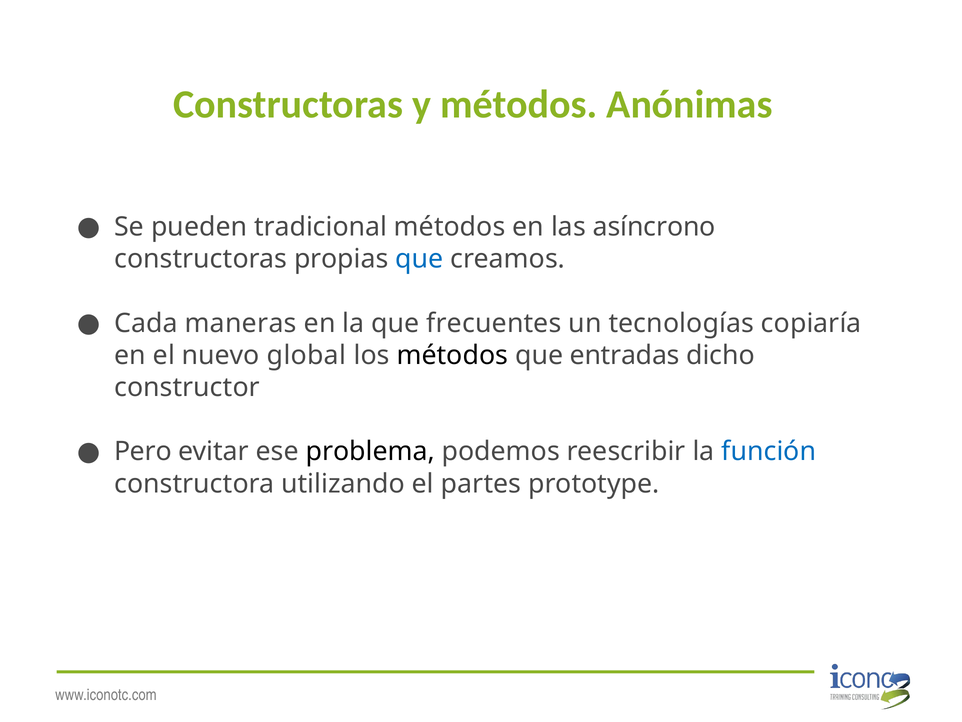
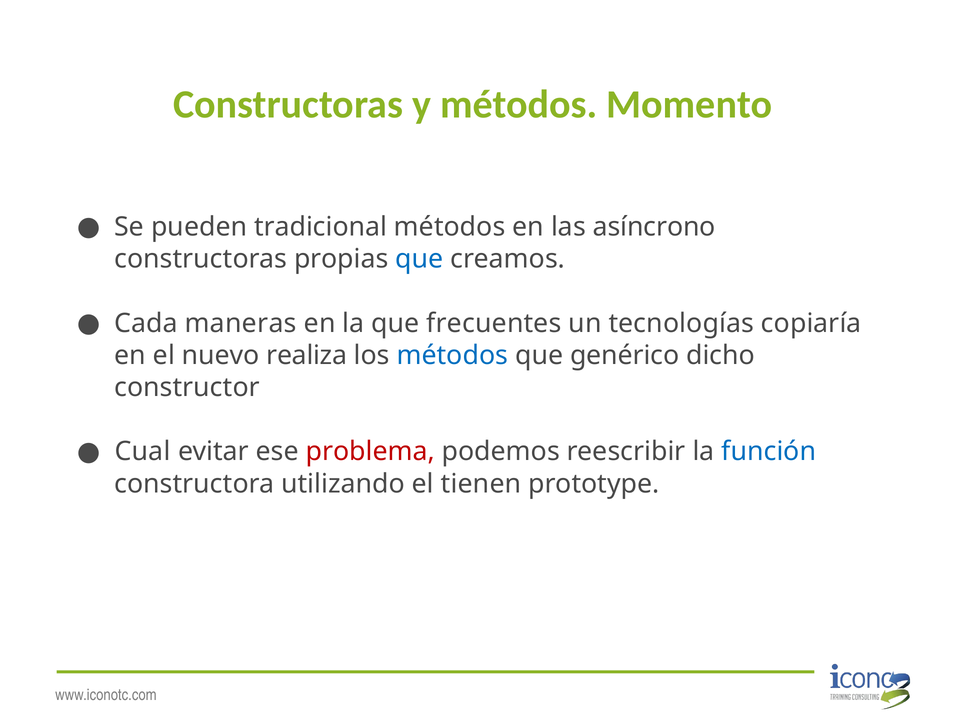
Anónimas: Anónimas -> Momento
global: global -> realiza
métodos at (452, 355) colour: black -> blue
entradas: entradas -> genérico
Pero: Pero -> Cual
problema colour: black -> red
partes: partes -> tienen
